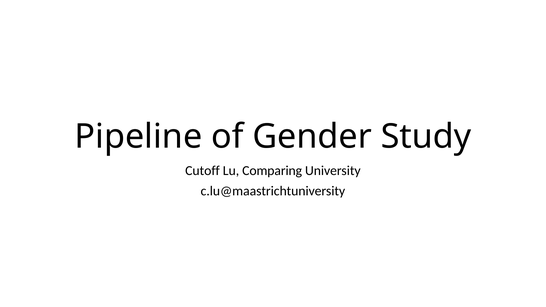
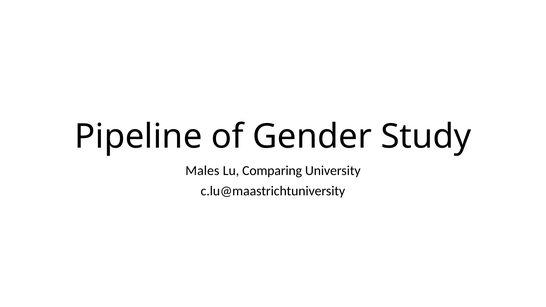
Cutoff: Cutoff -> Males
